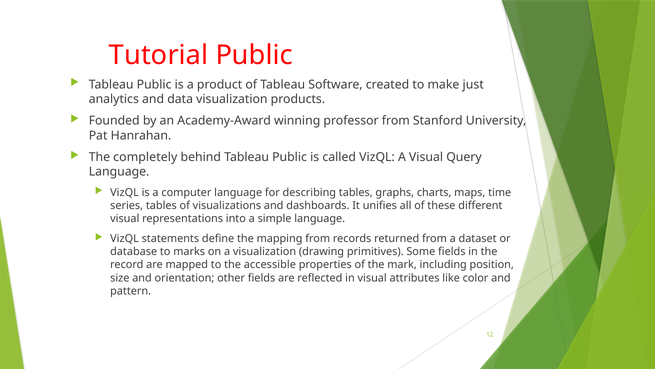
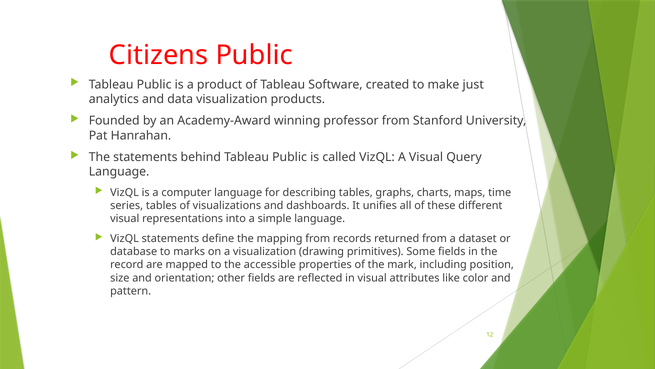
Tutorial: Tutorial -> Citizens
The completely: completely -> statements
